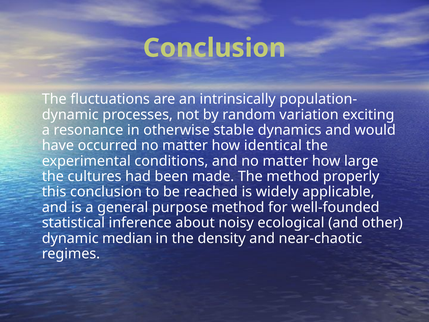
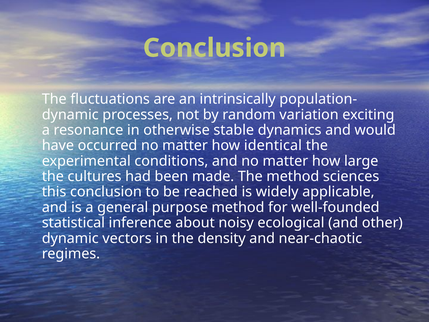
properly: properly -> sciences
median: median -> vectors
